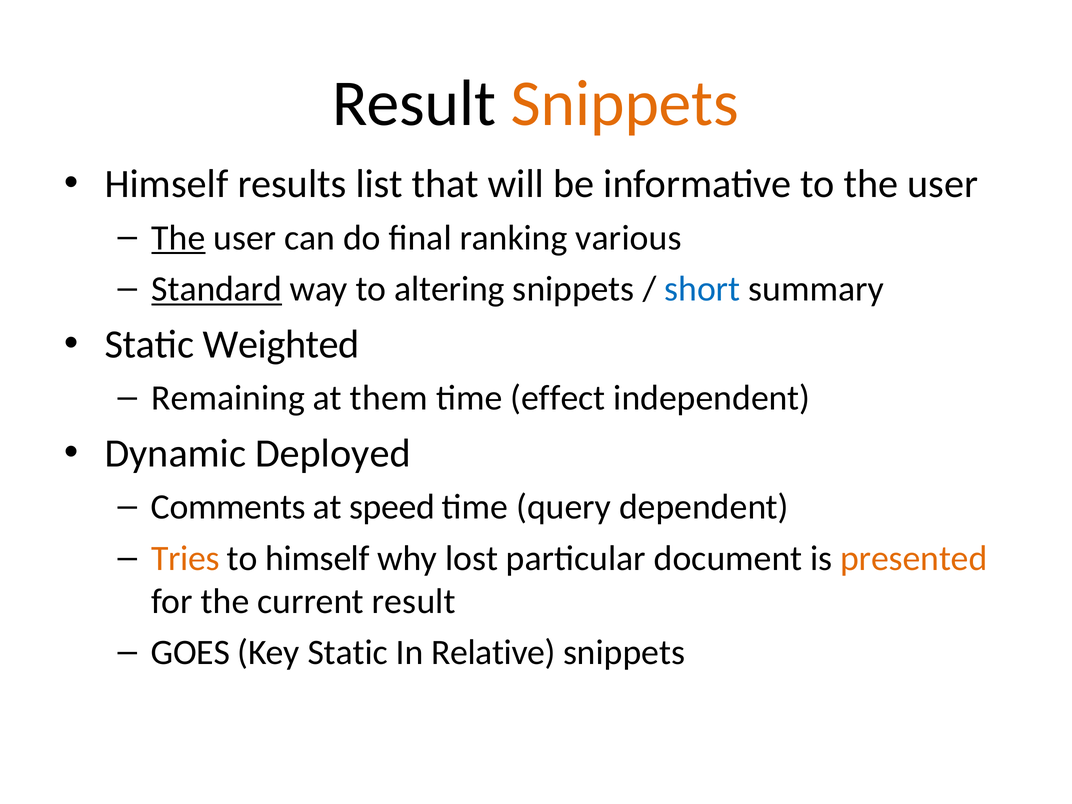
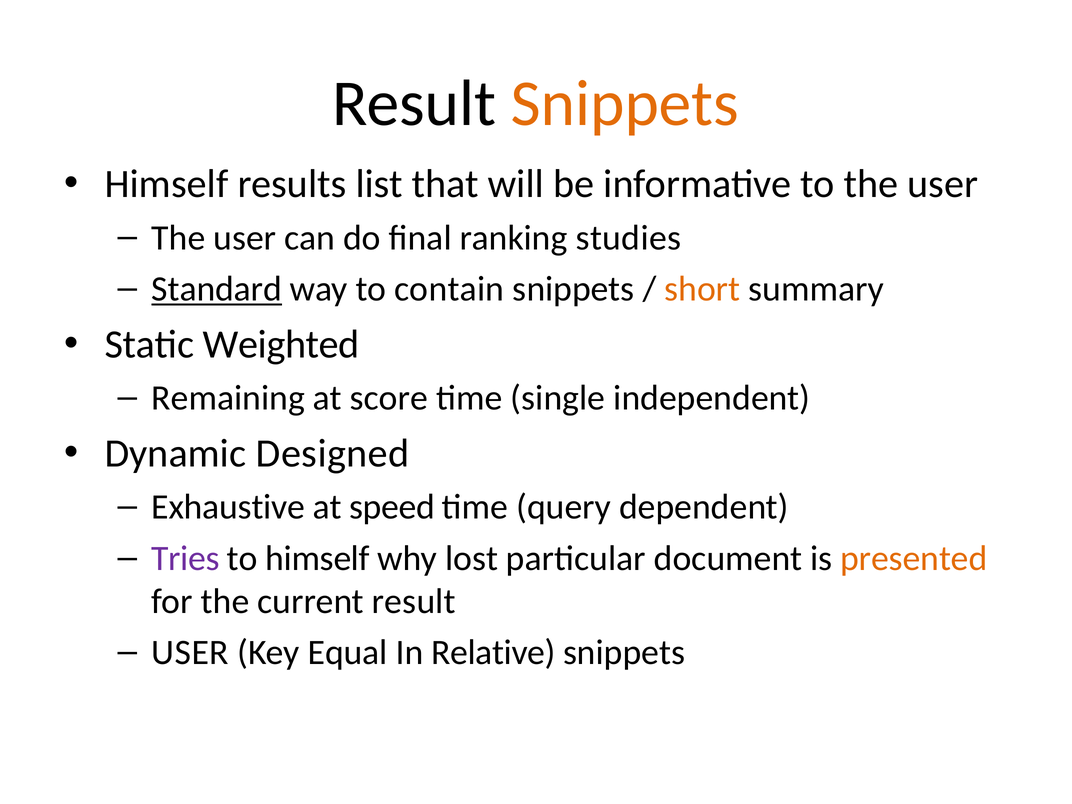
The at (178, 238) underline: present -> none
various: various -> studies
altering: altering -> contain
short colour: blue -> orange
them: them -> score
effect: effect -> single
Deployed: Deployed -> Designed
Comments: Comments -> Exhaustive
Tries colour: orange -> purple
GOES at (190, 653): GOES -> USER
Key Static: Static -> Equal
